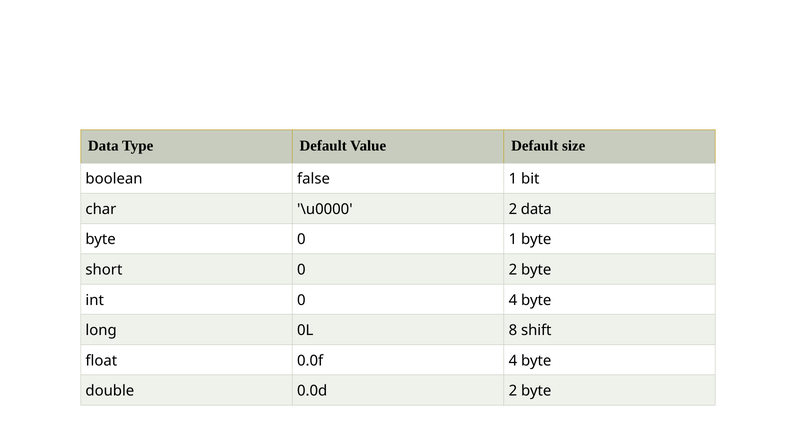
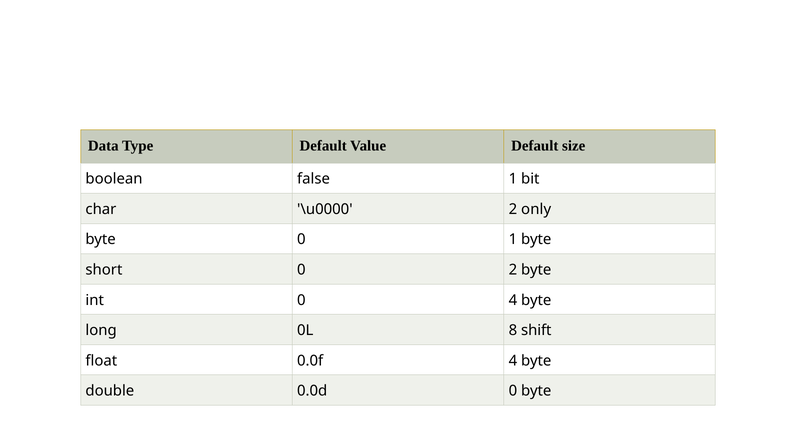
2 data: data -> only
0.0d 2: 2 -> 0
